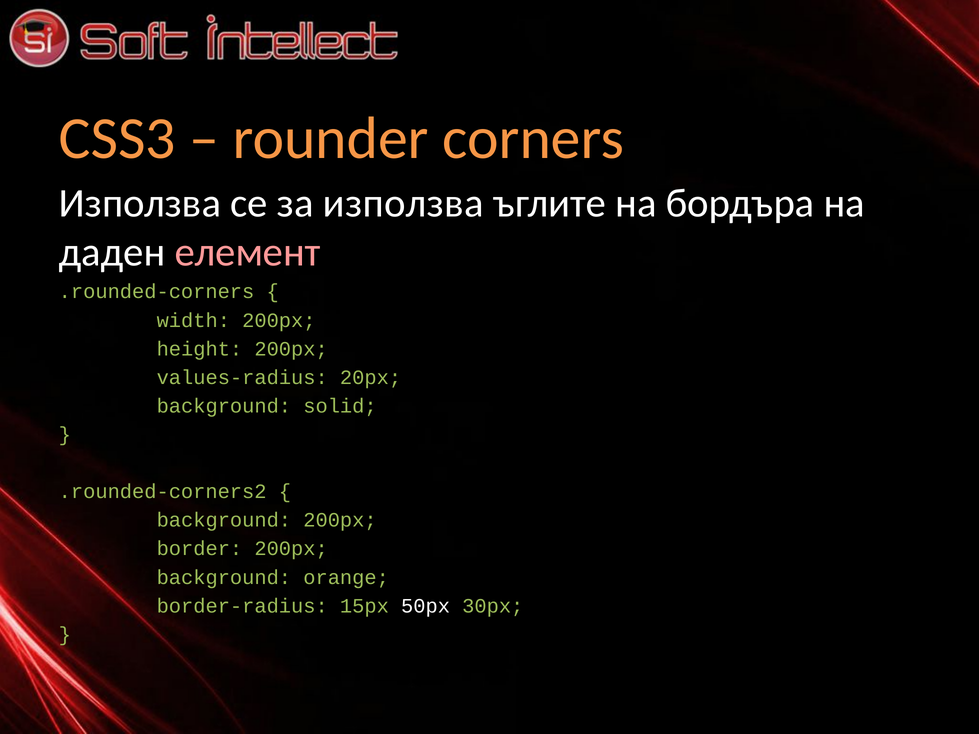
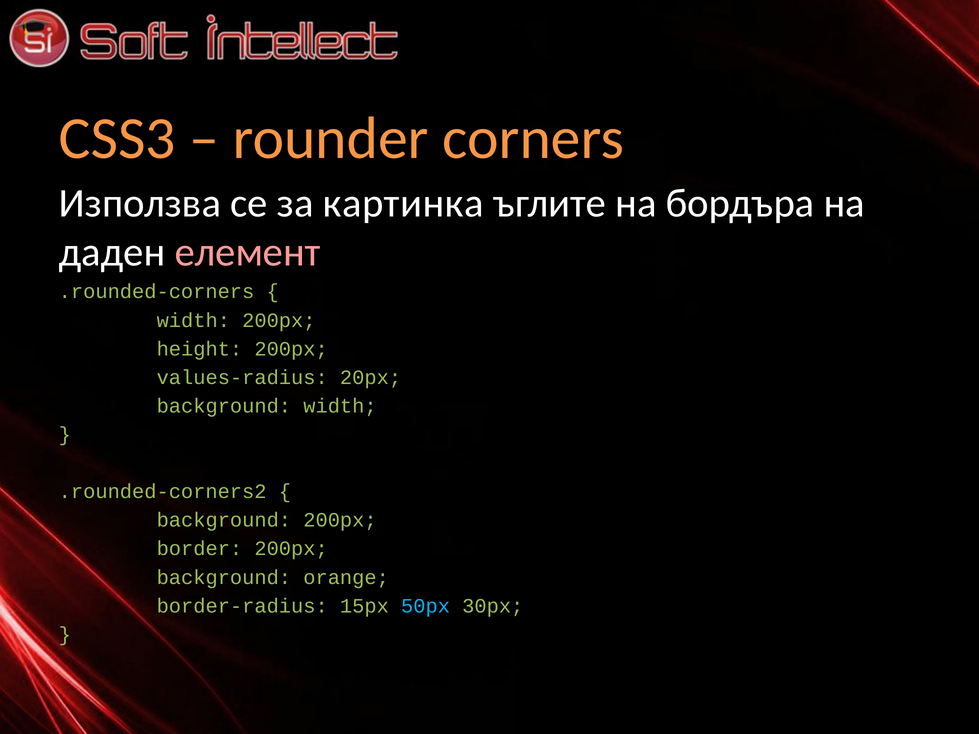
за използва: използва -> картинка
background solid: solid -> width
50px colour: white -> light blue
